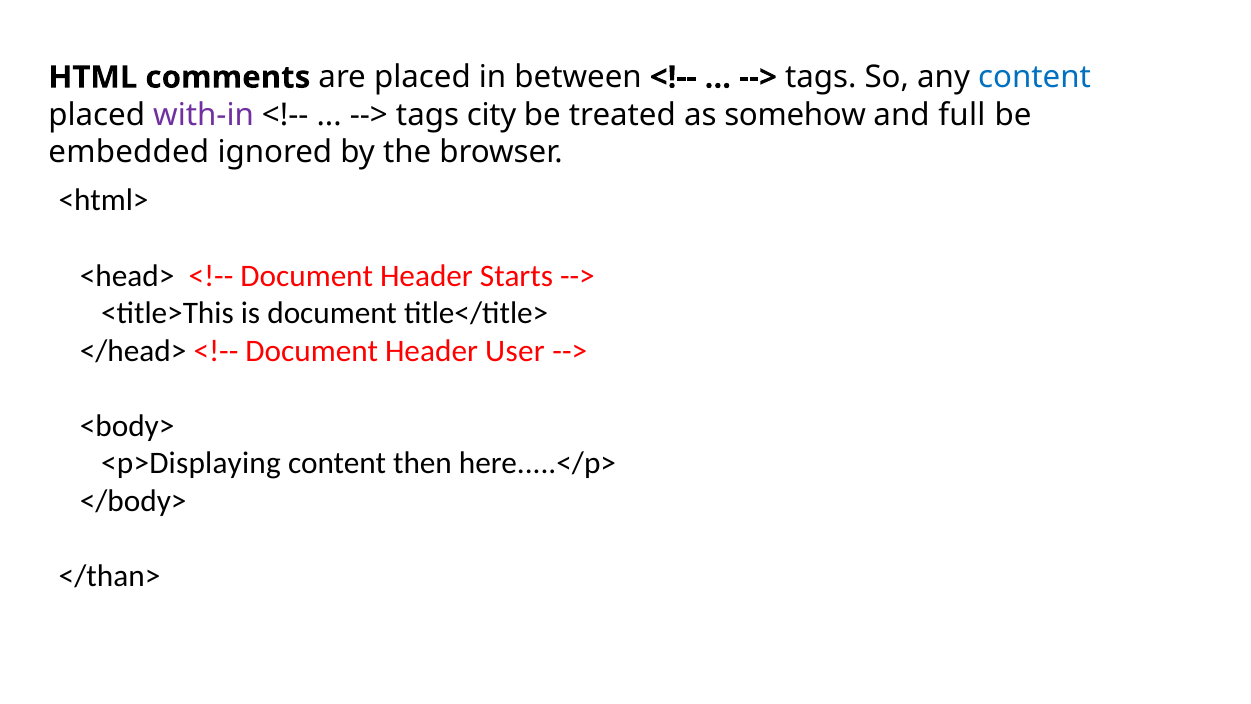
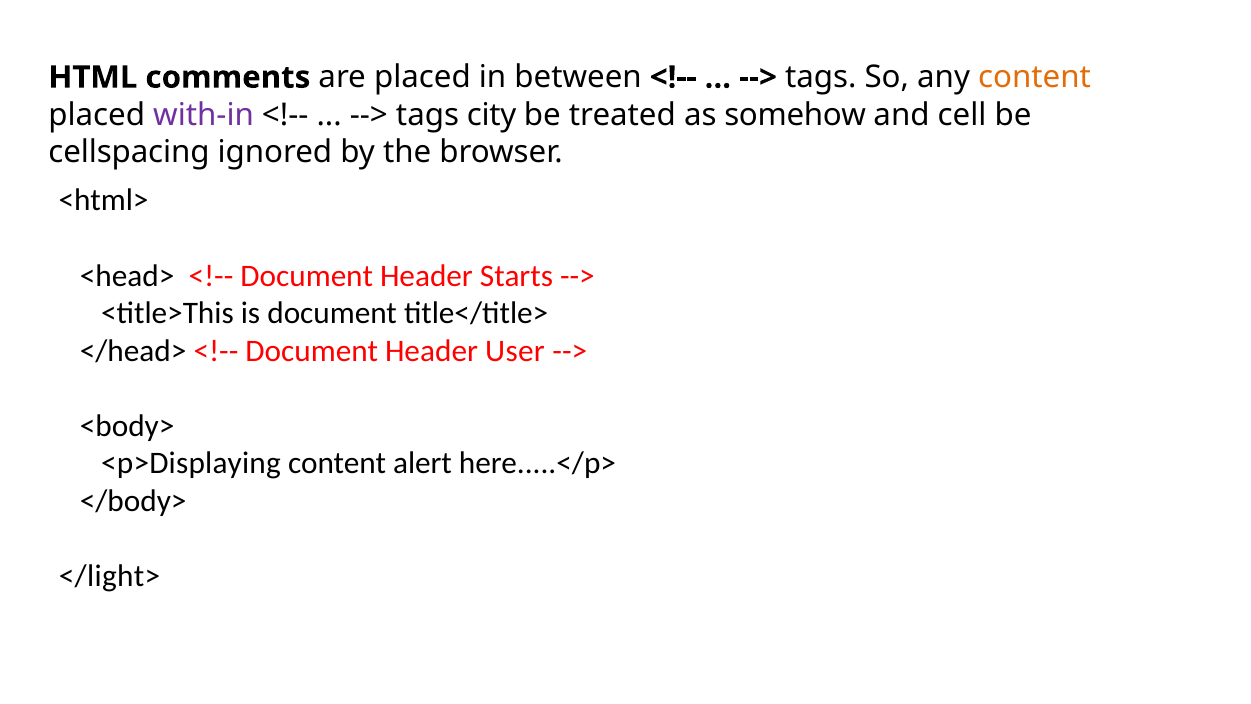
content at (1035, 77) colour: blue -> orange
full: full -> cell
embedded: embedded -> cellspacing
then: then -> alert
</than>: </than> -> </light>
